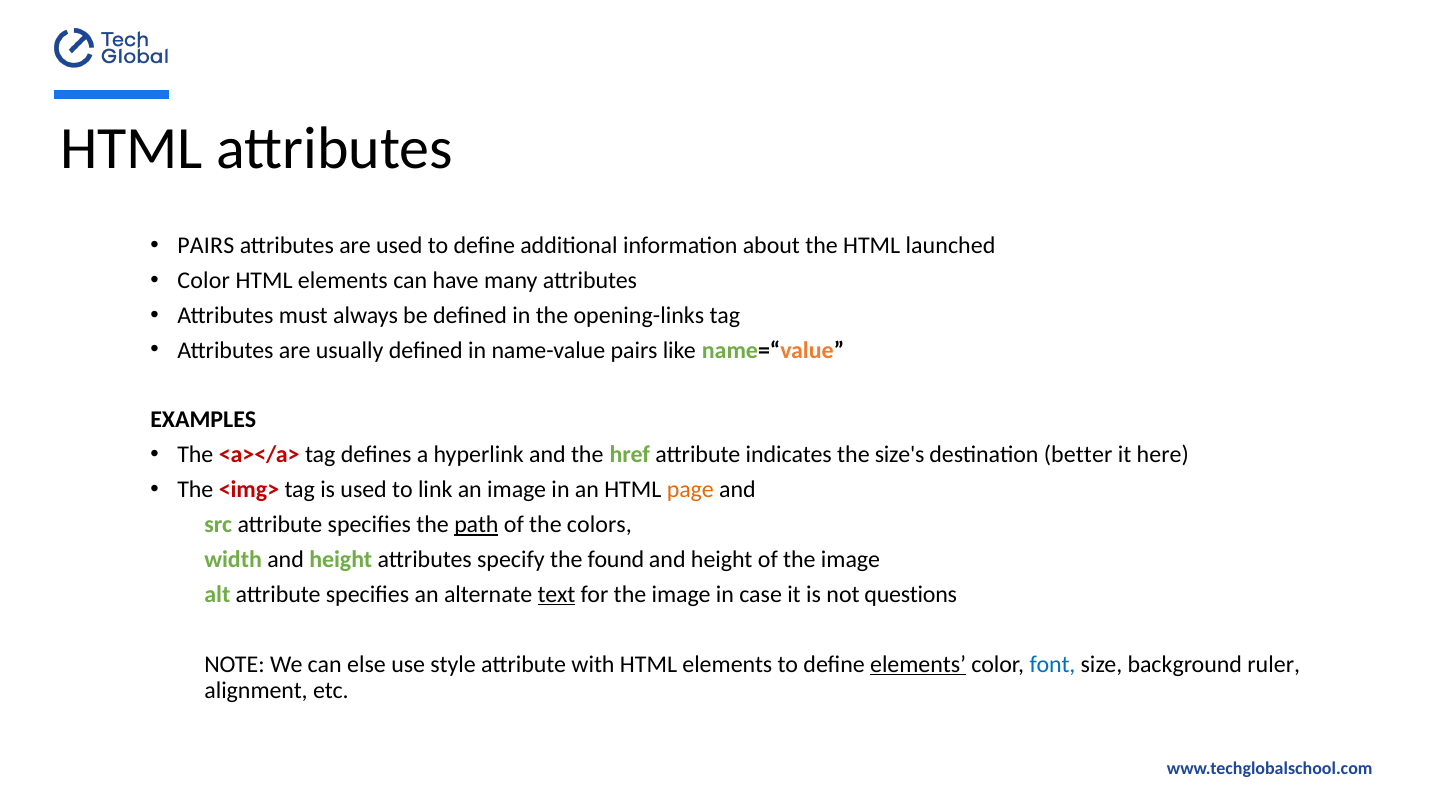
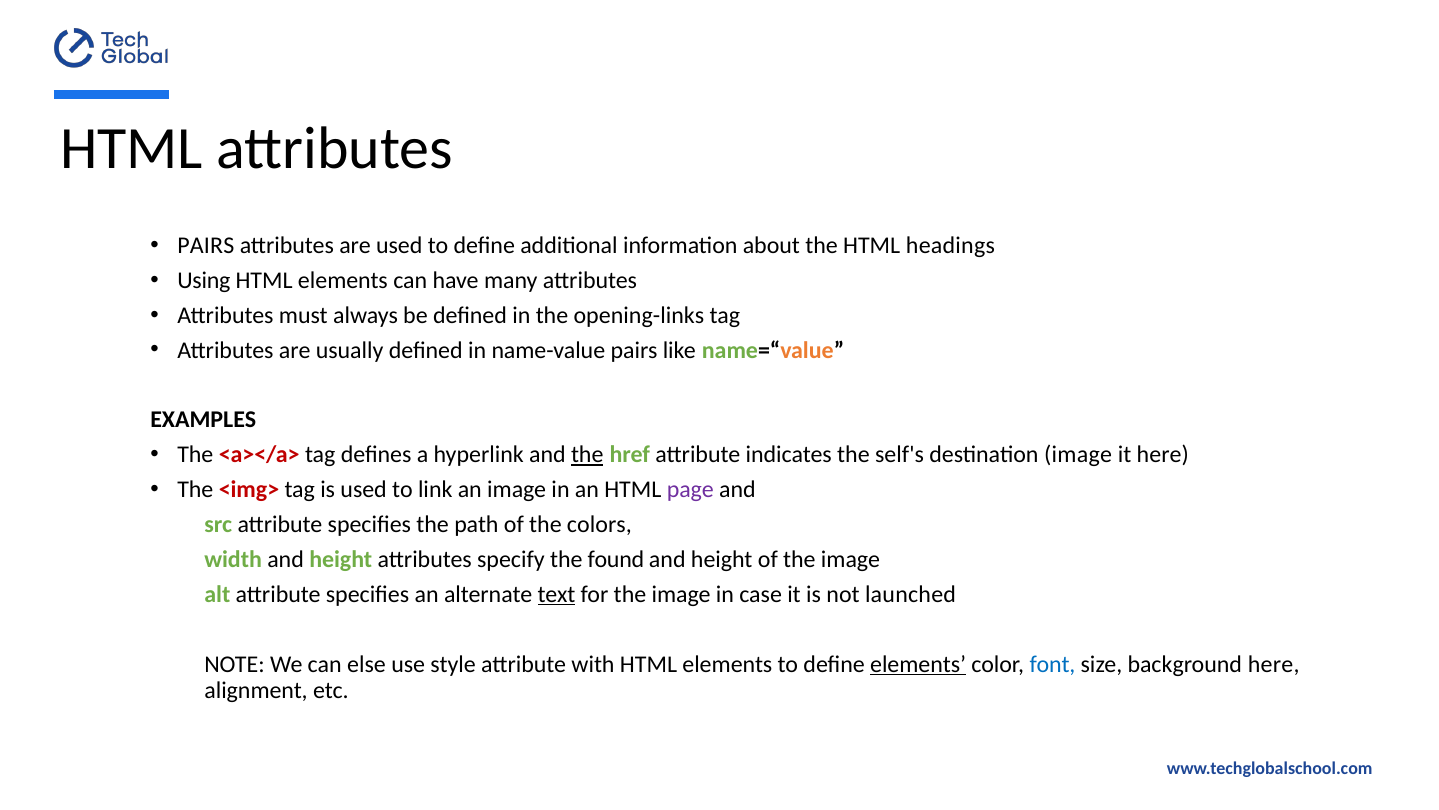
launched: launched -> headings
Color at (204, 280): Color -> Using
the at (587, 455) underline: none -> present
size's: size's -> self's
destination better: better -> image
page colour: orange -> purple
path underline: present -> none
questions: questions -> launched
background ruler: ruler -> here
